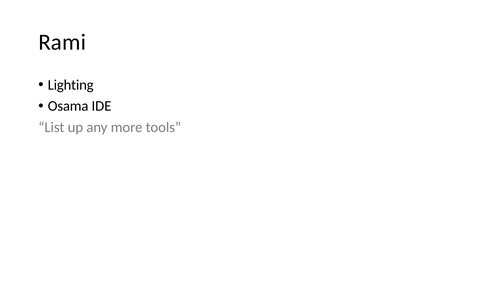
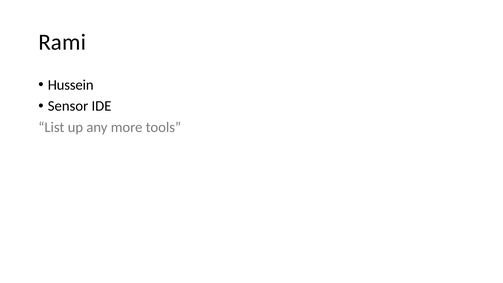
Lighting: Lighting -> Hussein
Osama: Osama -> Sensor
